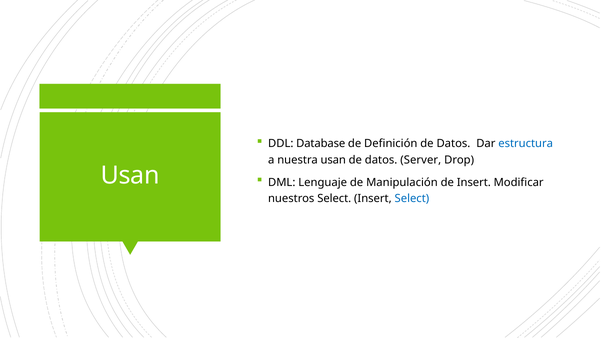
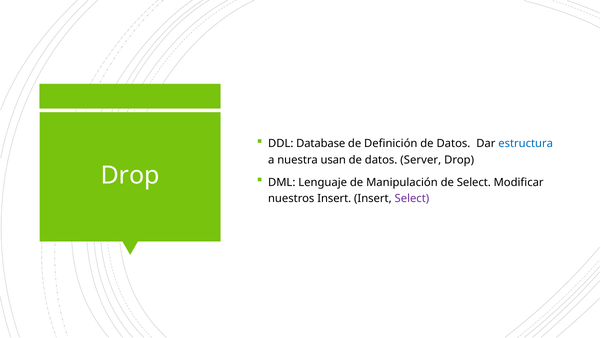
Usan at (130, 176): Usan -> Drop
de Insert: Insert -> Select
nuestros Select: Select -> Insert
Select at (412, 199) colour: blue -> purple
